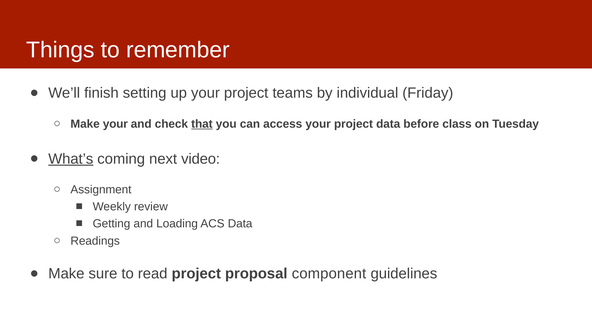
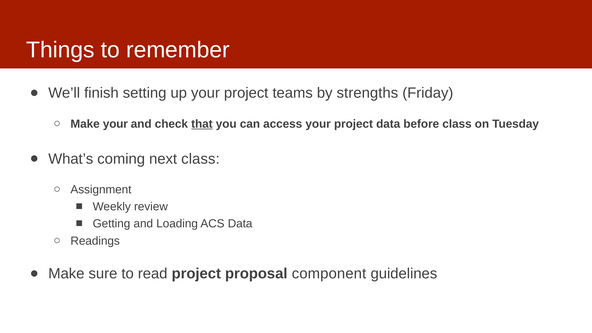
individual: individual -> strengths
What’s underline: present -> none
next video: video -> class
